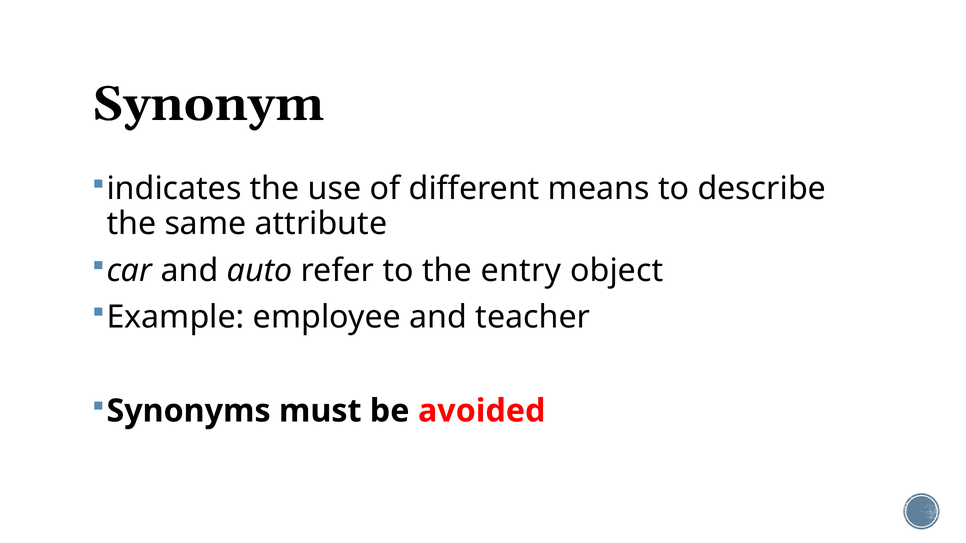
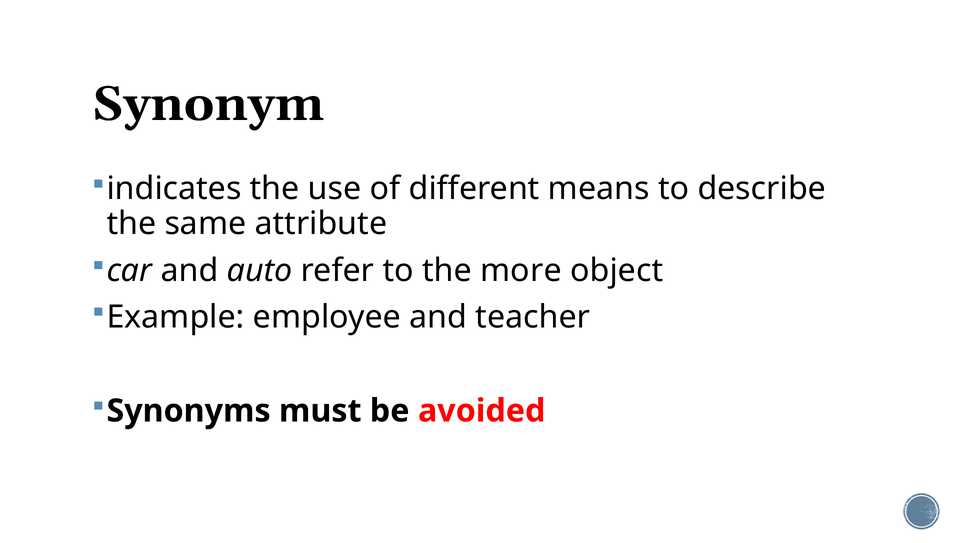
entry: entry -> more
